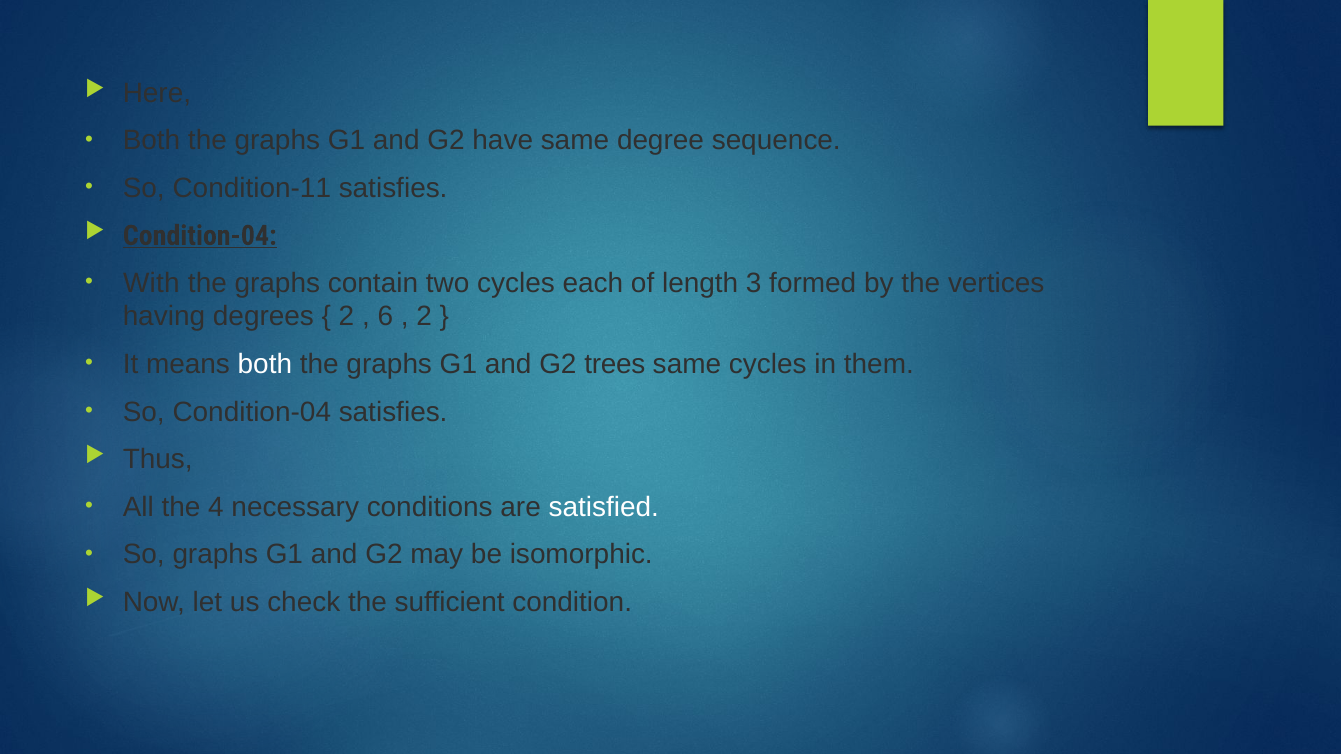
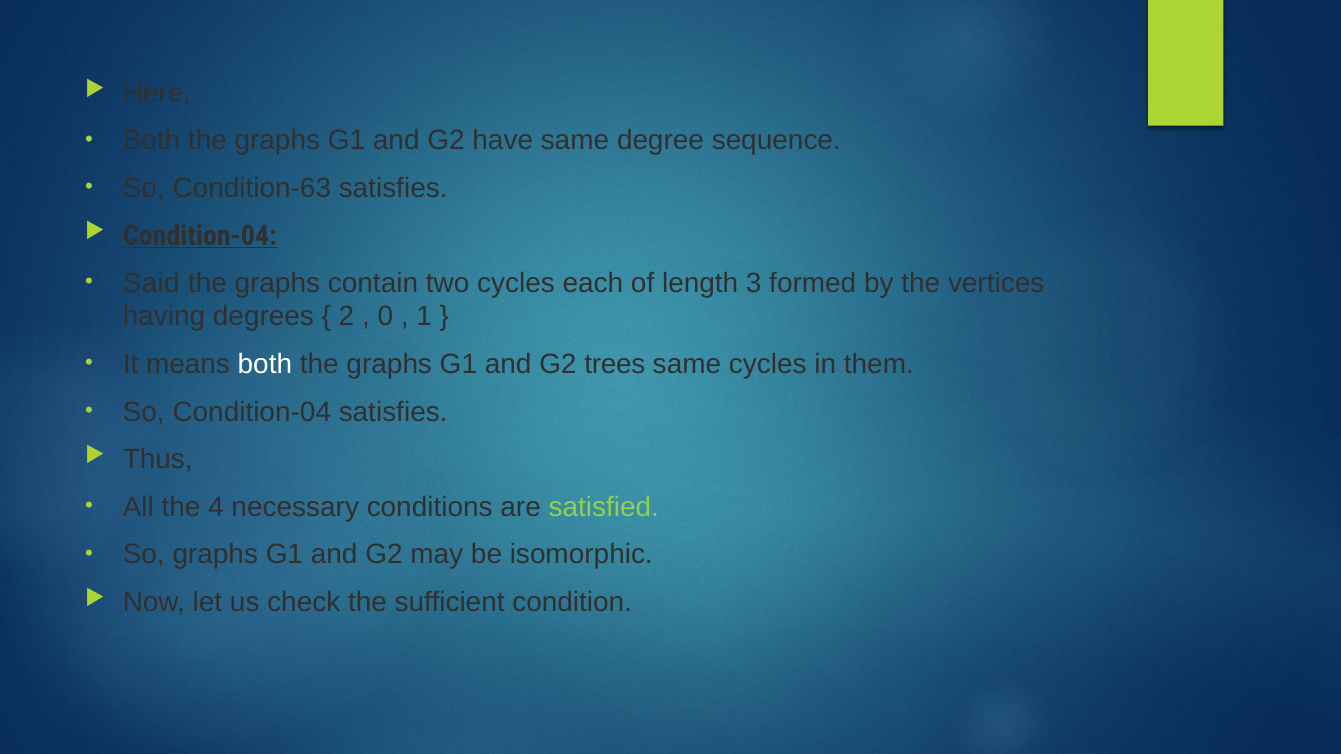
Condition-11: Condition-11 -> Condition-63
With: With -> Said
6: 6 -> 0
2 at (424, 317): 2 -> 1
satisfied colour: white -> light green
